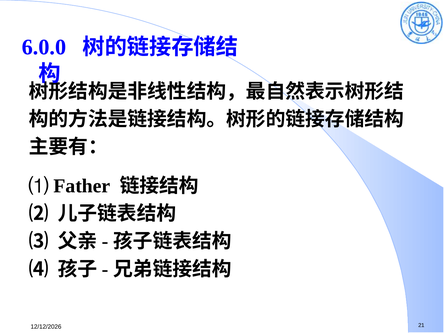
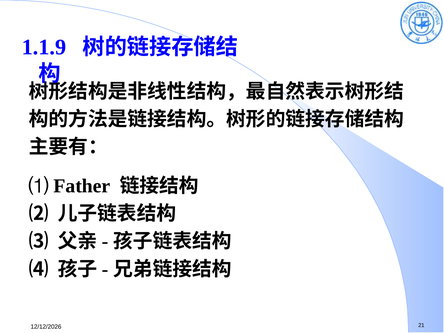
6.0.0: 6.0.0 -> 1.1.9
